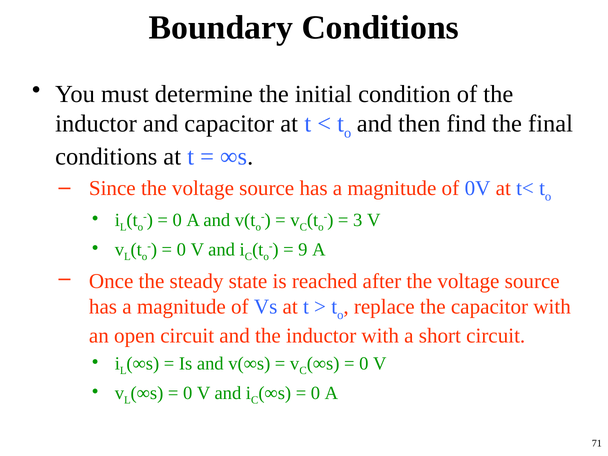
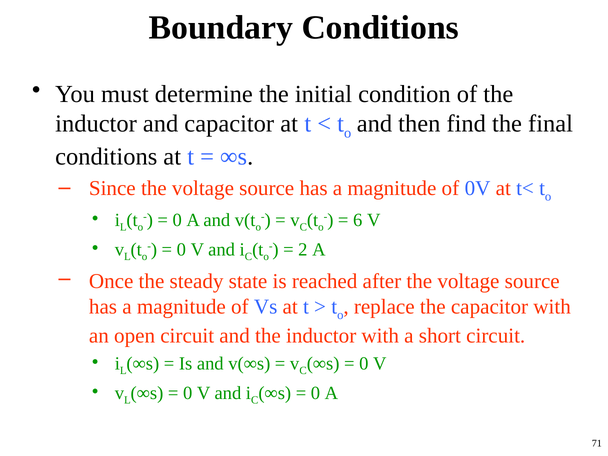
3: 3 -> 6
9: 9 -> 2
